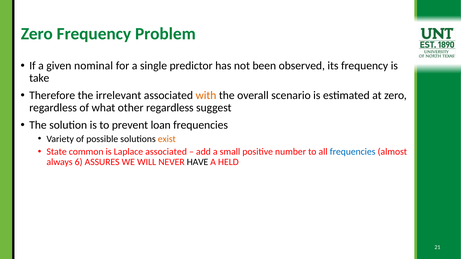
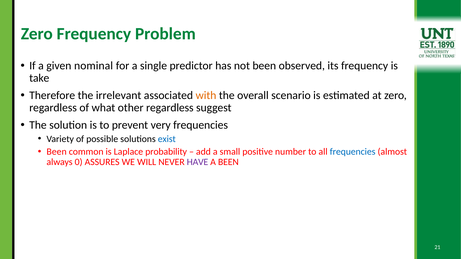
loan: loan -> very
exist colour: orange -> blue
State at (57, 152): State -> Been
Laplace associated: associated -> probability
6: 6 -> 0
HAVE colour: black -> purple
A HELD: HELD -> BEEN
